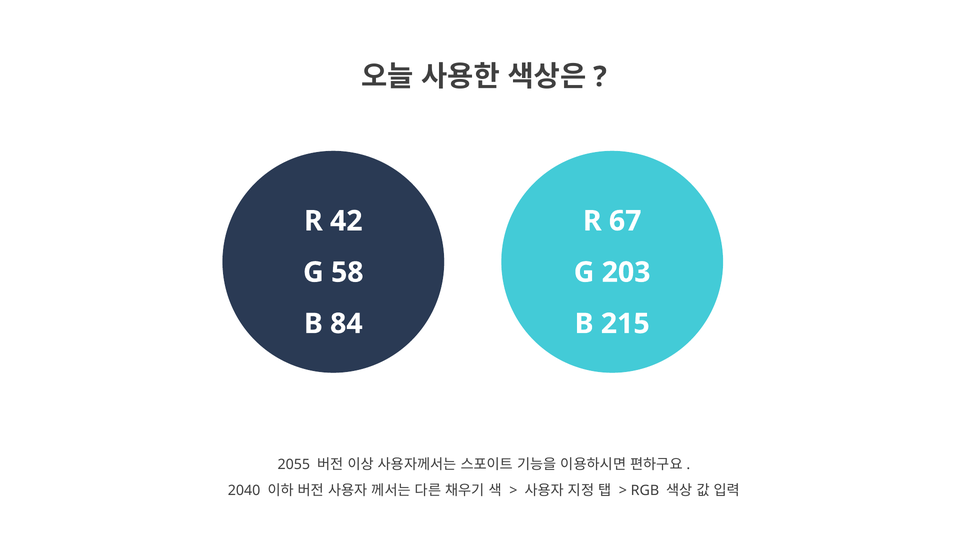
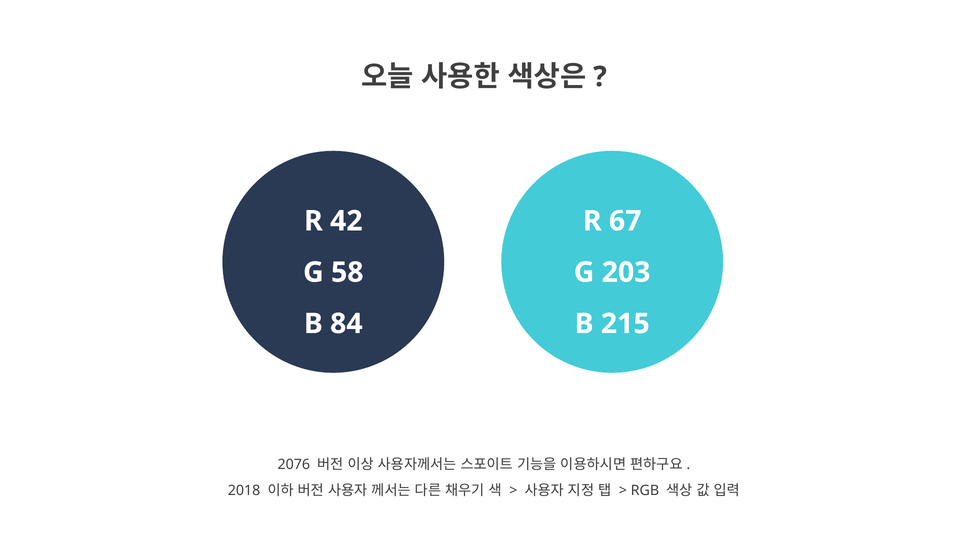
2055: 2055 -> 2076
2040: 2040 -> 2018
